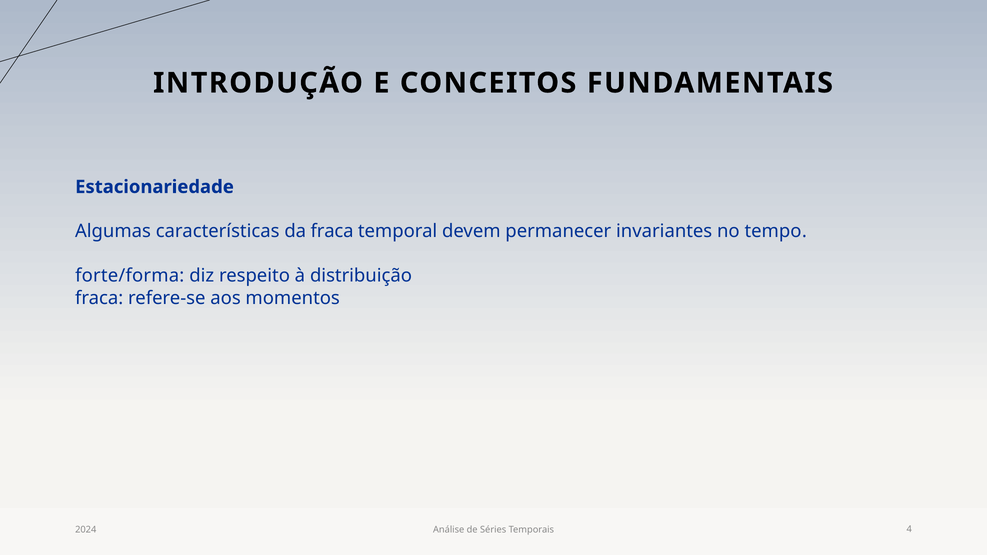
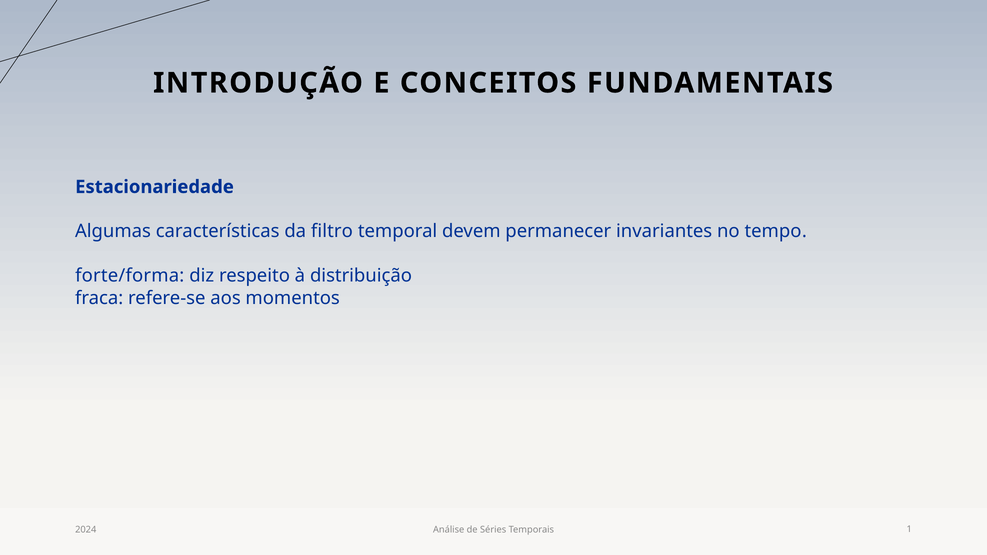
da fraca: fraca -> filtro
4: 4 -> 1
